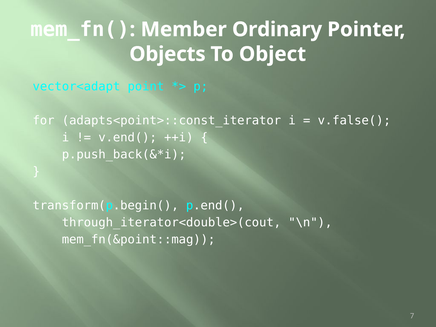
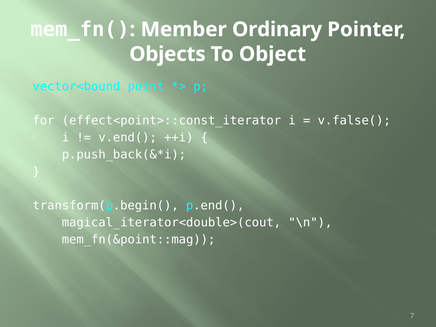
vector<adapt: vector<adapt -> vector<bound
adapts<point>::const_iterator: adapts<point>::const_iterator -> effect<point>::const_iterator
through_iterator<double>(cout: through_iterator<double>(cout -> magical_iterator<double>(cout
